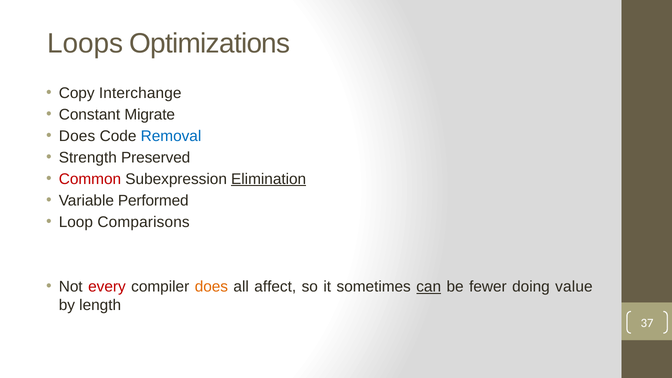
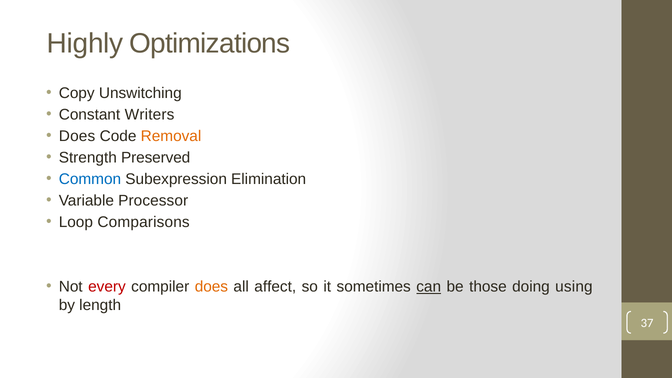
Loops: Loops -> Highly
Interchange: Interchange -> Unswitching
Migrate: Migrate -> Writers
Removal colour: blue -> orange
Common colour: red -> blue
Elimination underline: present -> none
Performed: Performed -> Processor
fewer: fewer -> those
value: value -> using
